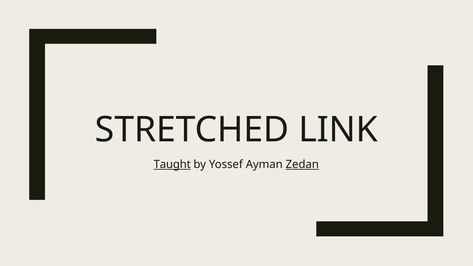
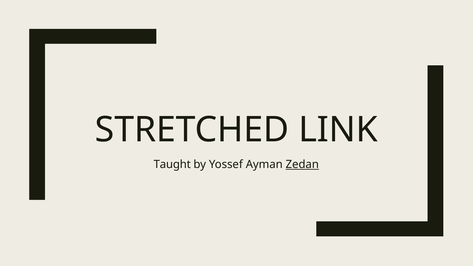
Taught underline: present -> none
